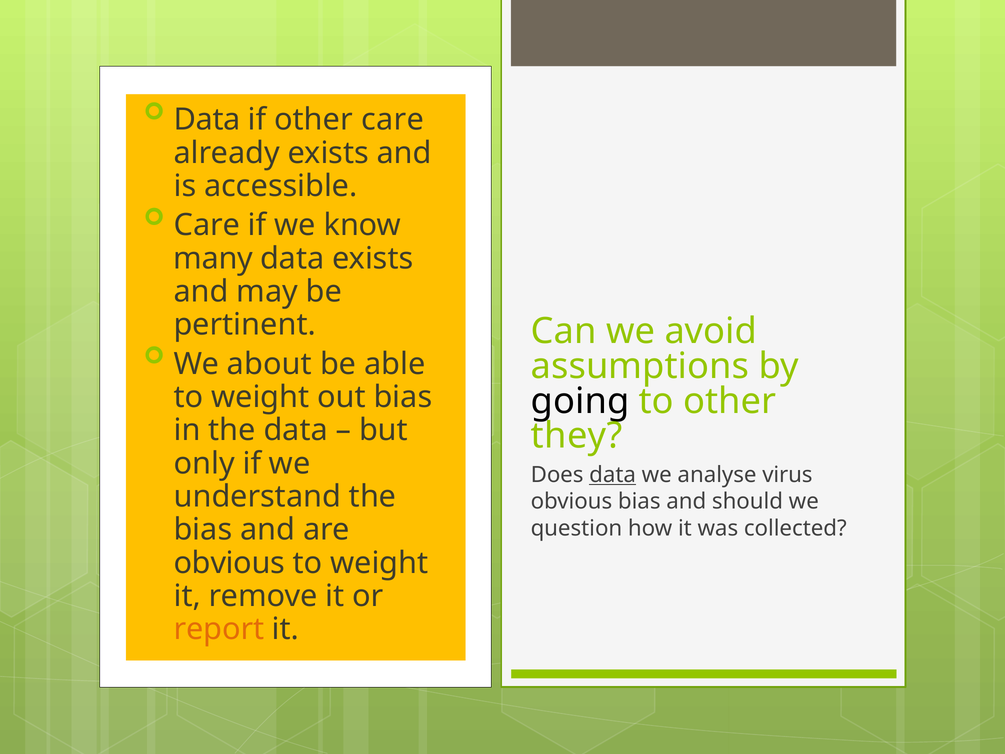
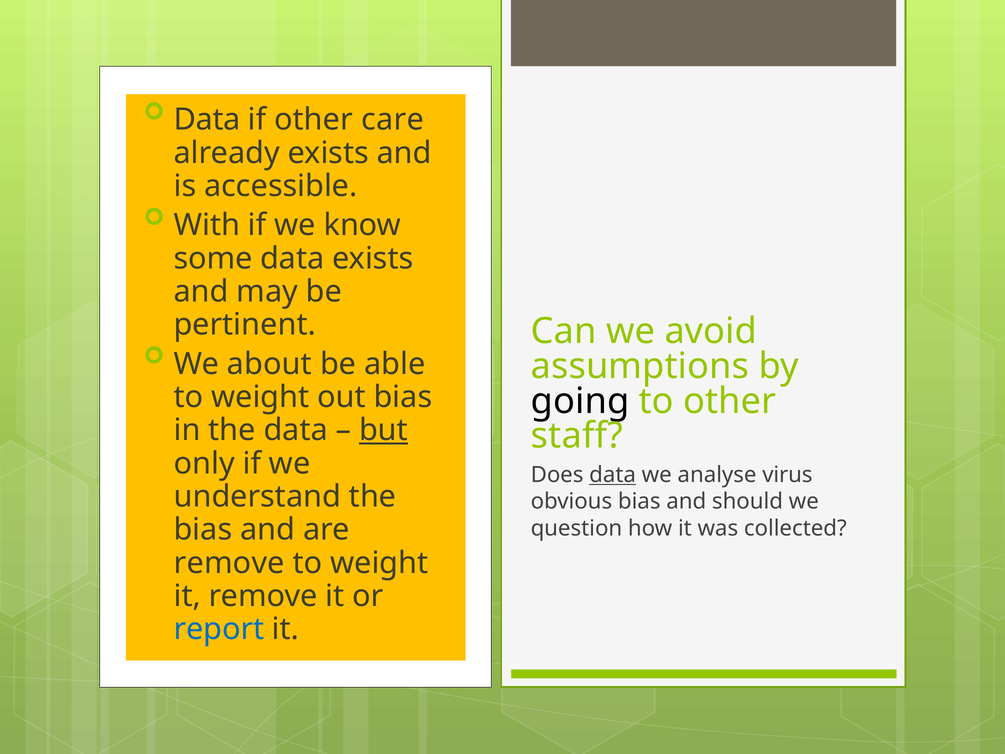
Care at (207, 225): Care -> With
many: many -> some
but underline: none -> present
they: they -> staff
obvious at (229, 563): obvious -> remove
report colour: orange -> blue
